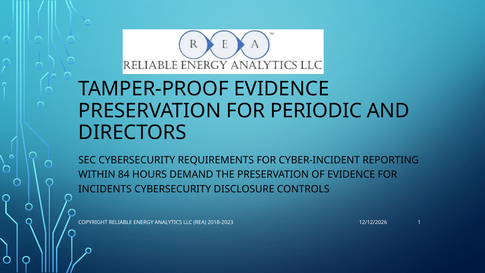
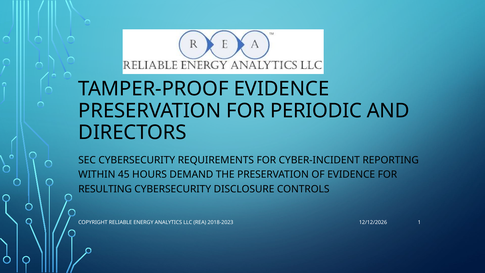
84: 84 -> 45
INCIDENTS: INCIDENTS -> RESULTING
